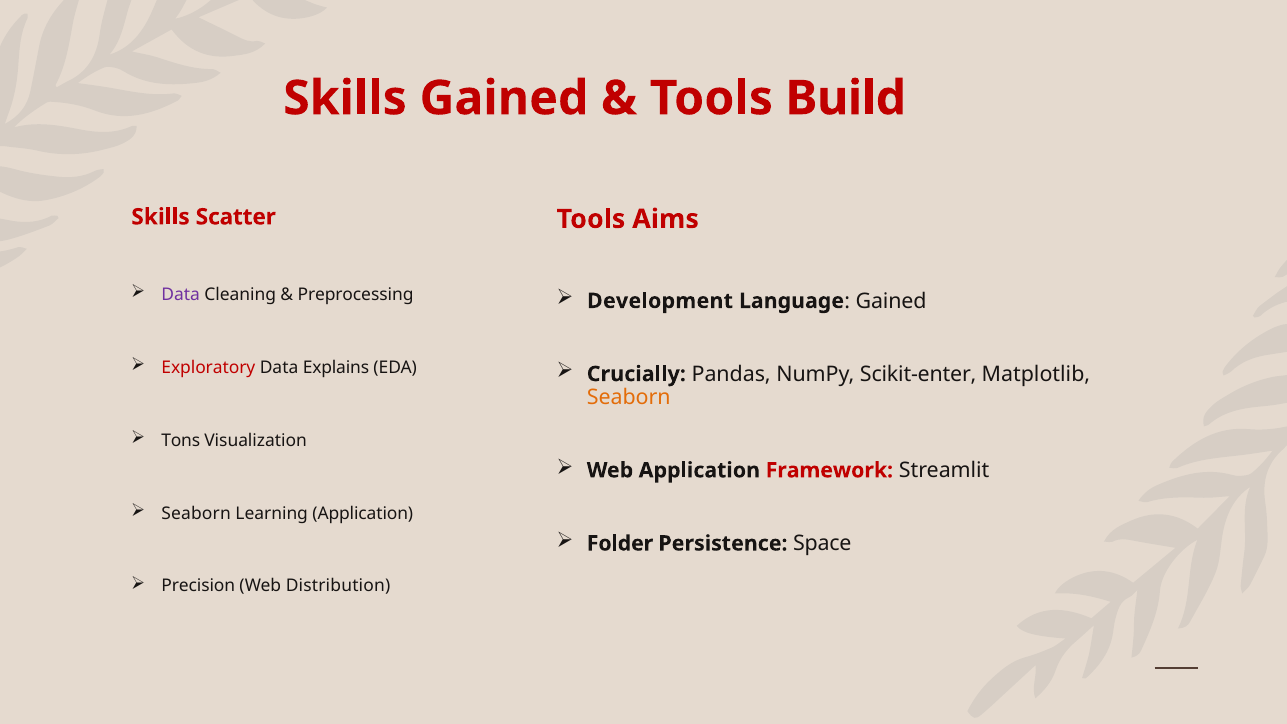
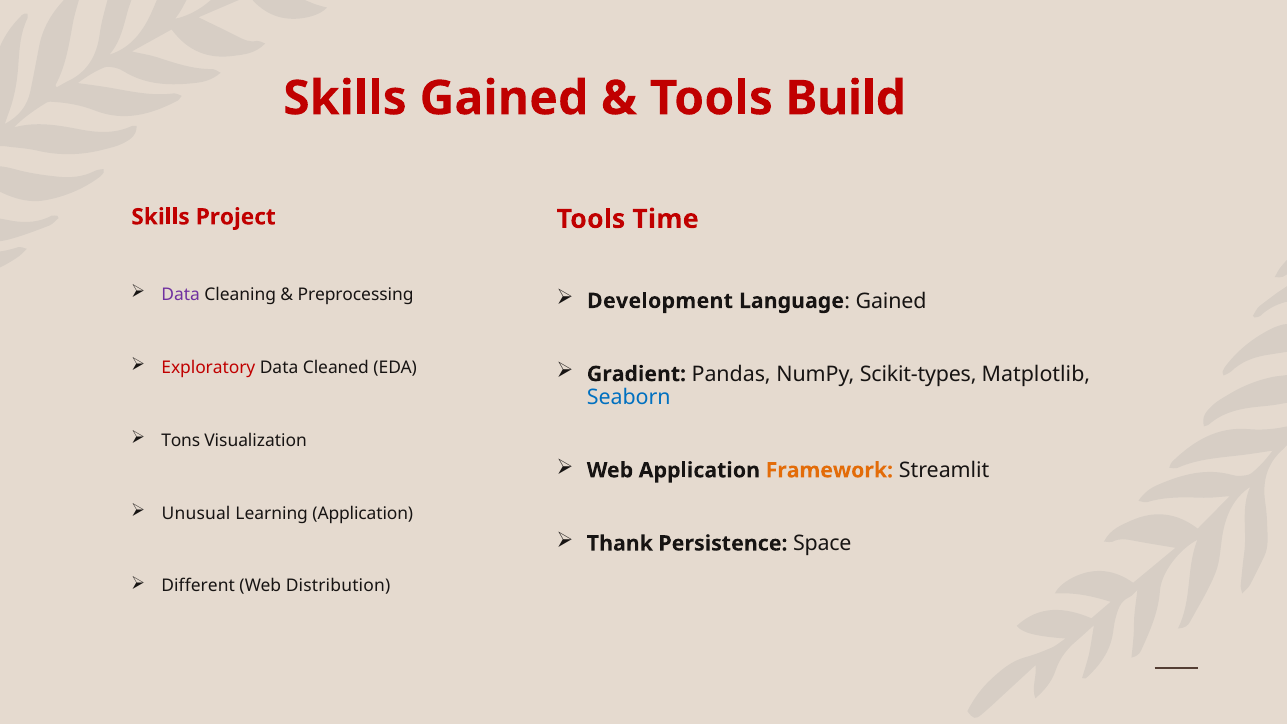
Scatter: Scatter -> Project
Aims: Aims -> Time
Explains: Explains -> Cleaned
Crucially: Crucially -> Gradient
Scikit-enter: Scikit-enter -> Scikit-types
Seaborn at (629, 397) colour: orange -> blue
Framework colour: red -> orange
Seaborn at (196, 513): Seaborn -> Unusual
Folder: Folder -> Thank
Precision: Precision -> Different
